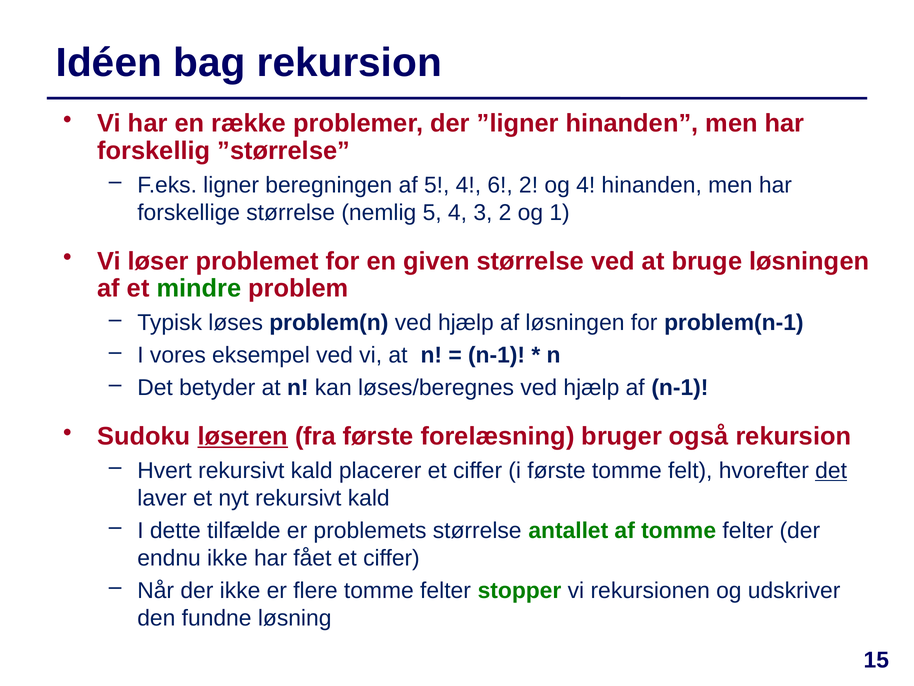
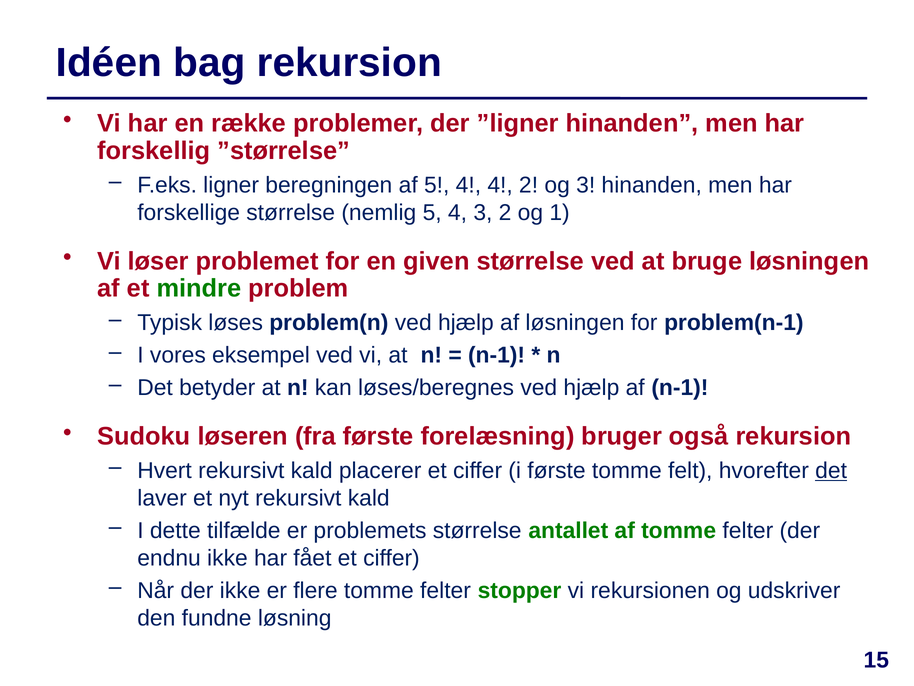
4 6: 6 -> 4
og 4: 4 -> 3
løseren underline: present -> none
